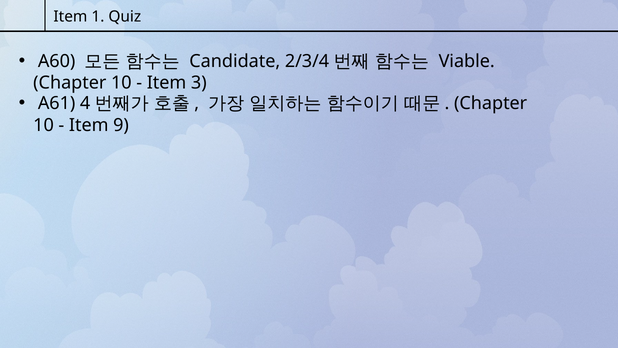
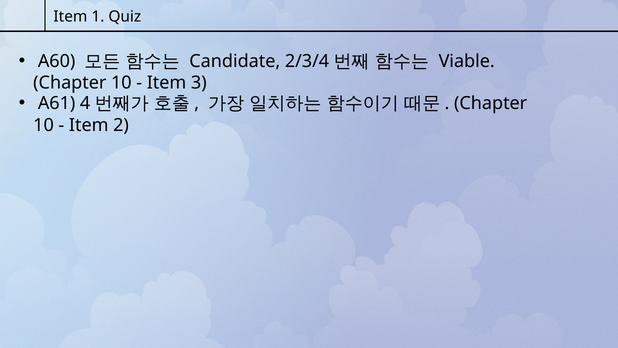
9: 9 -> 2
